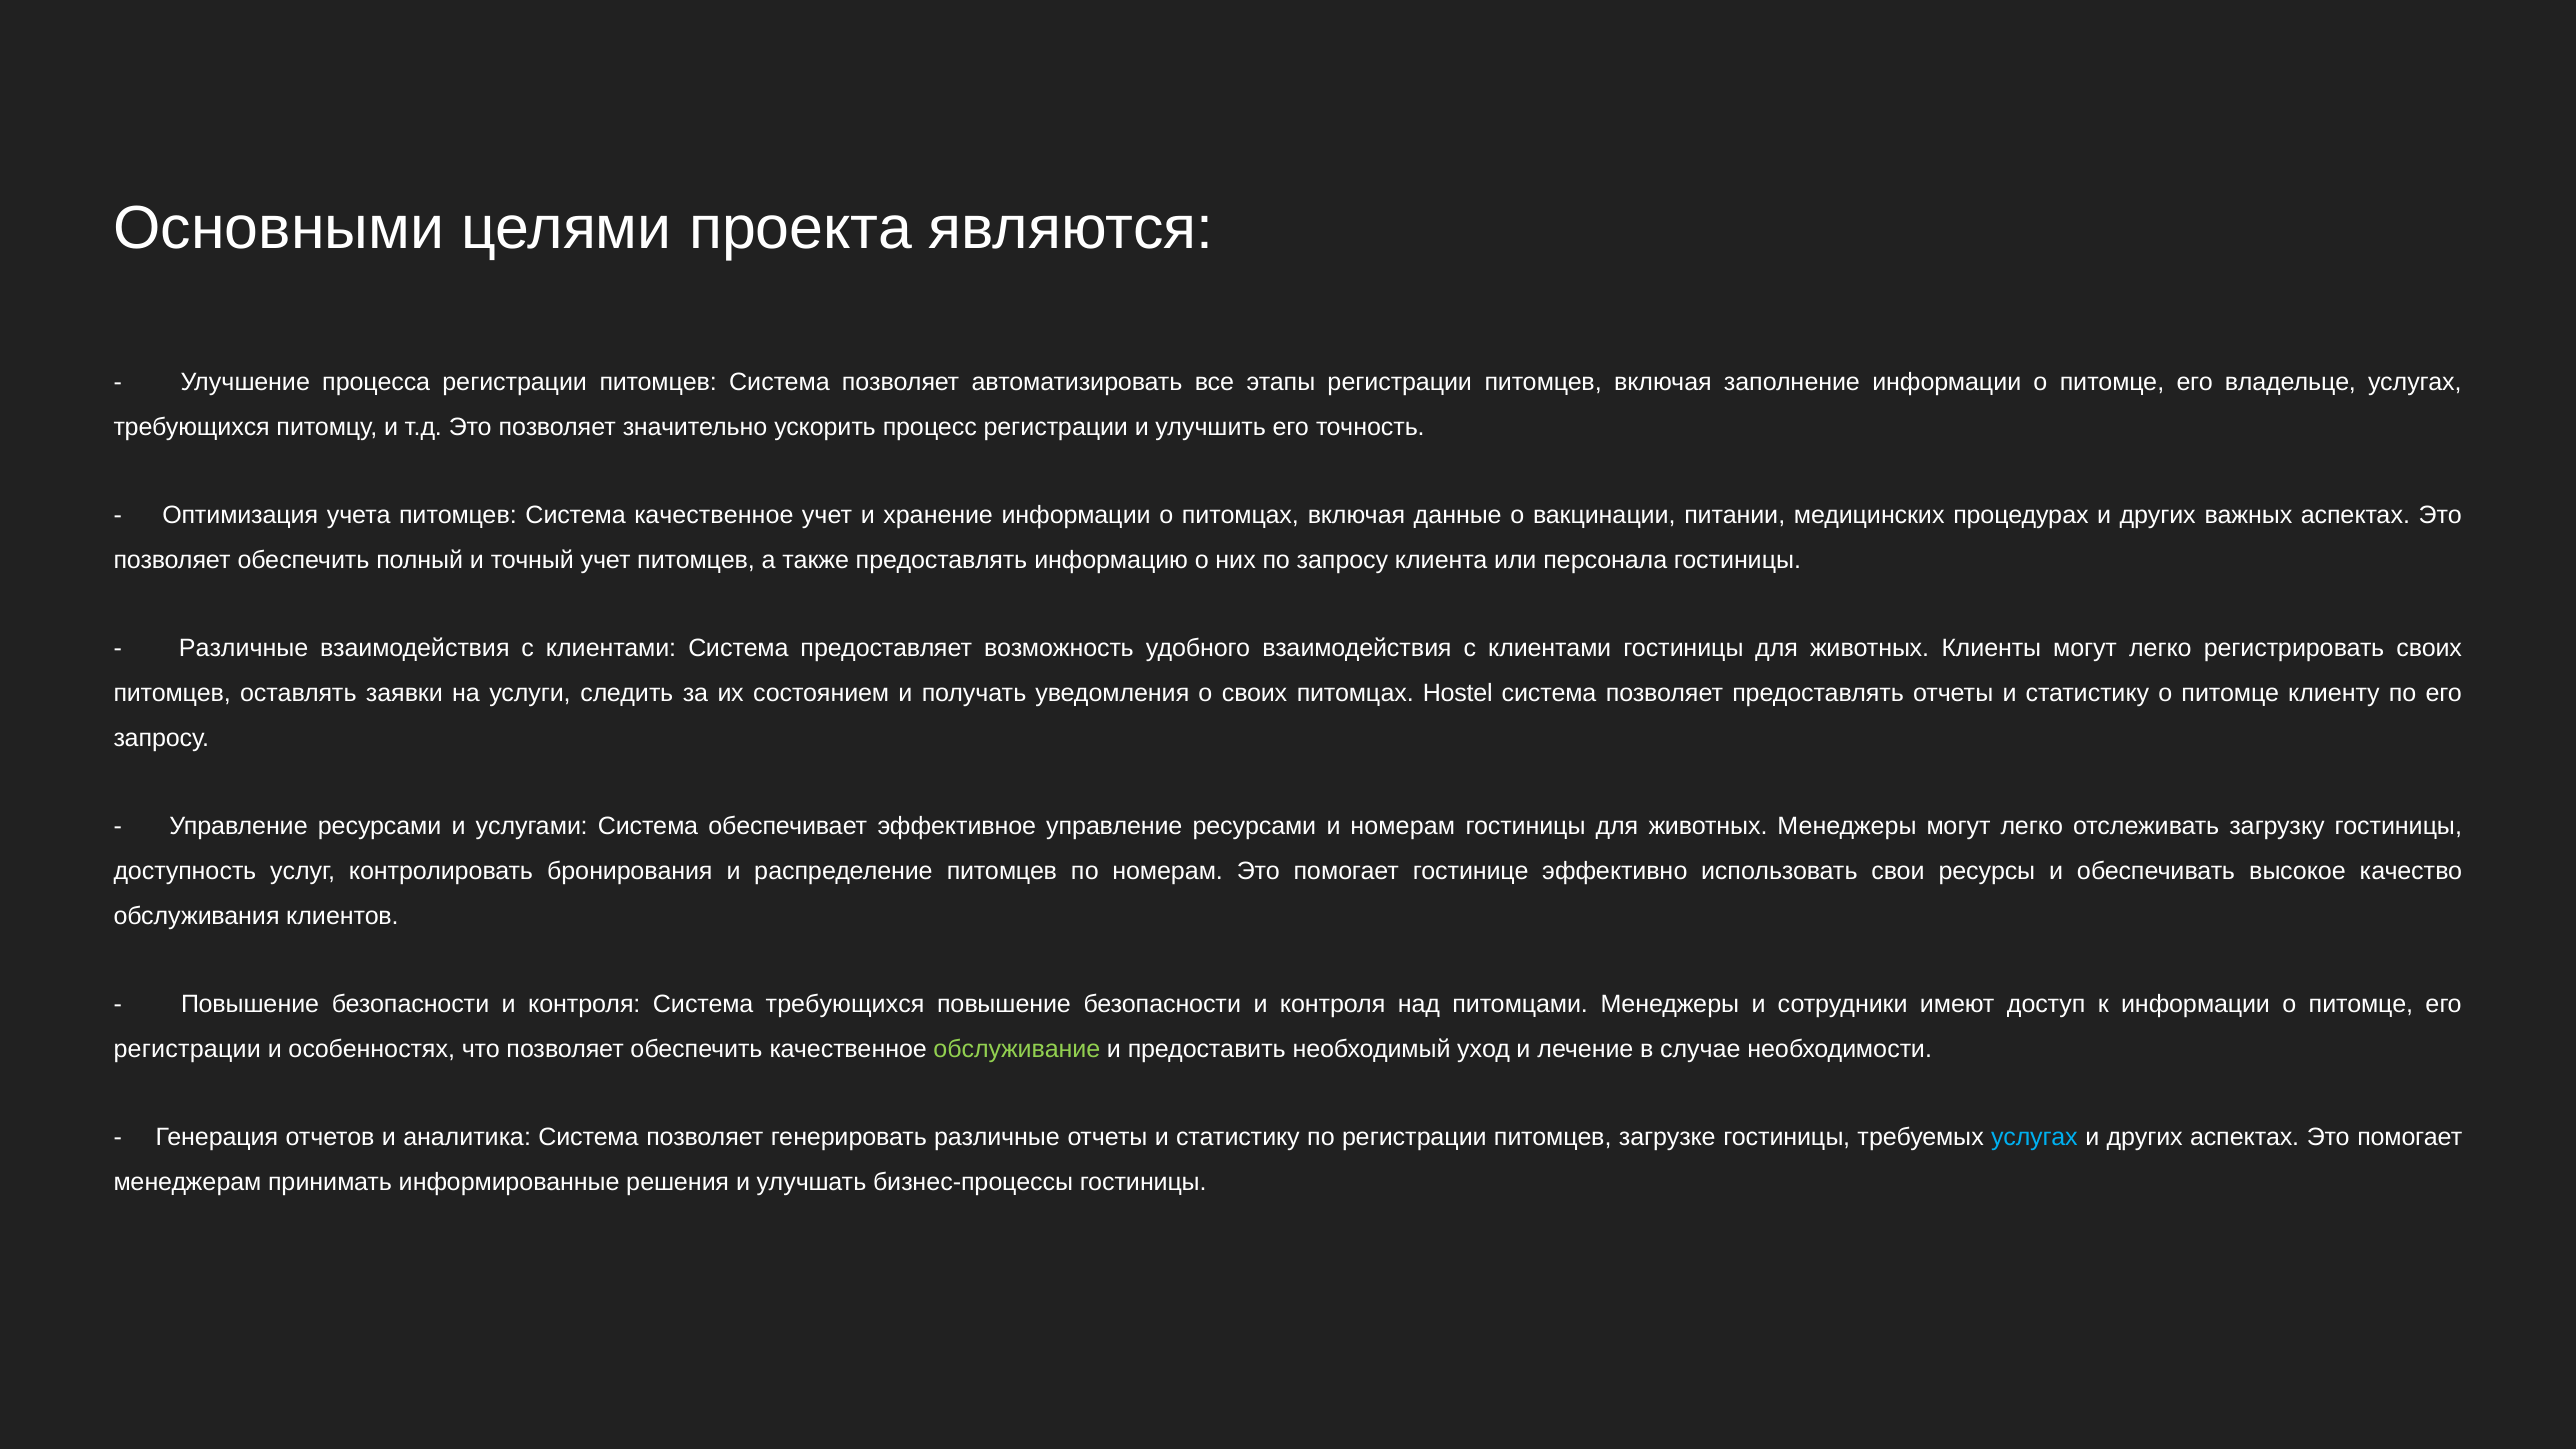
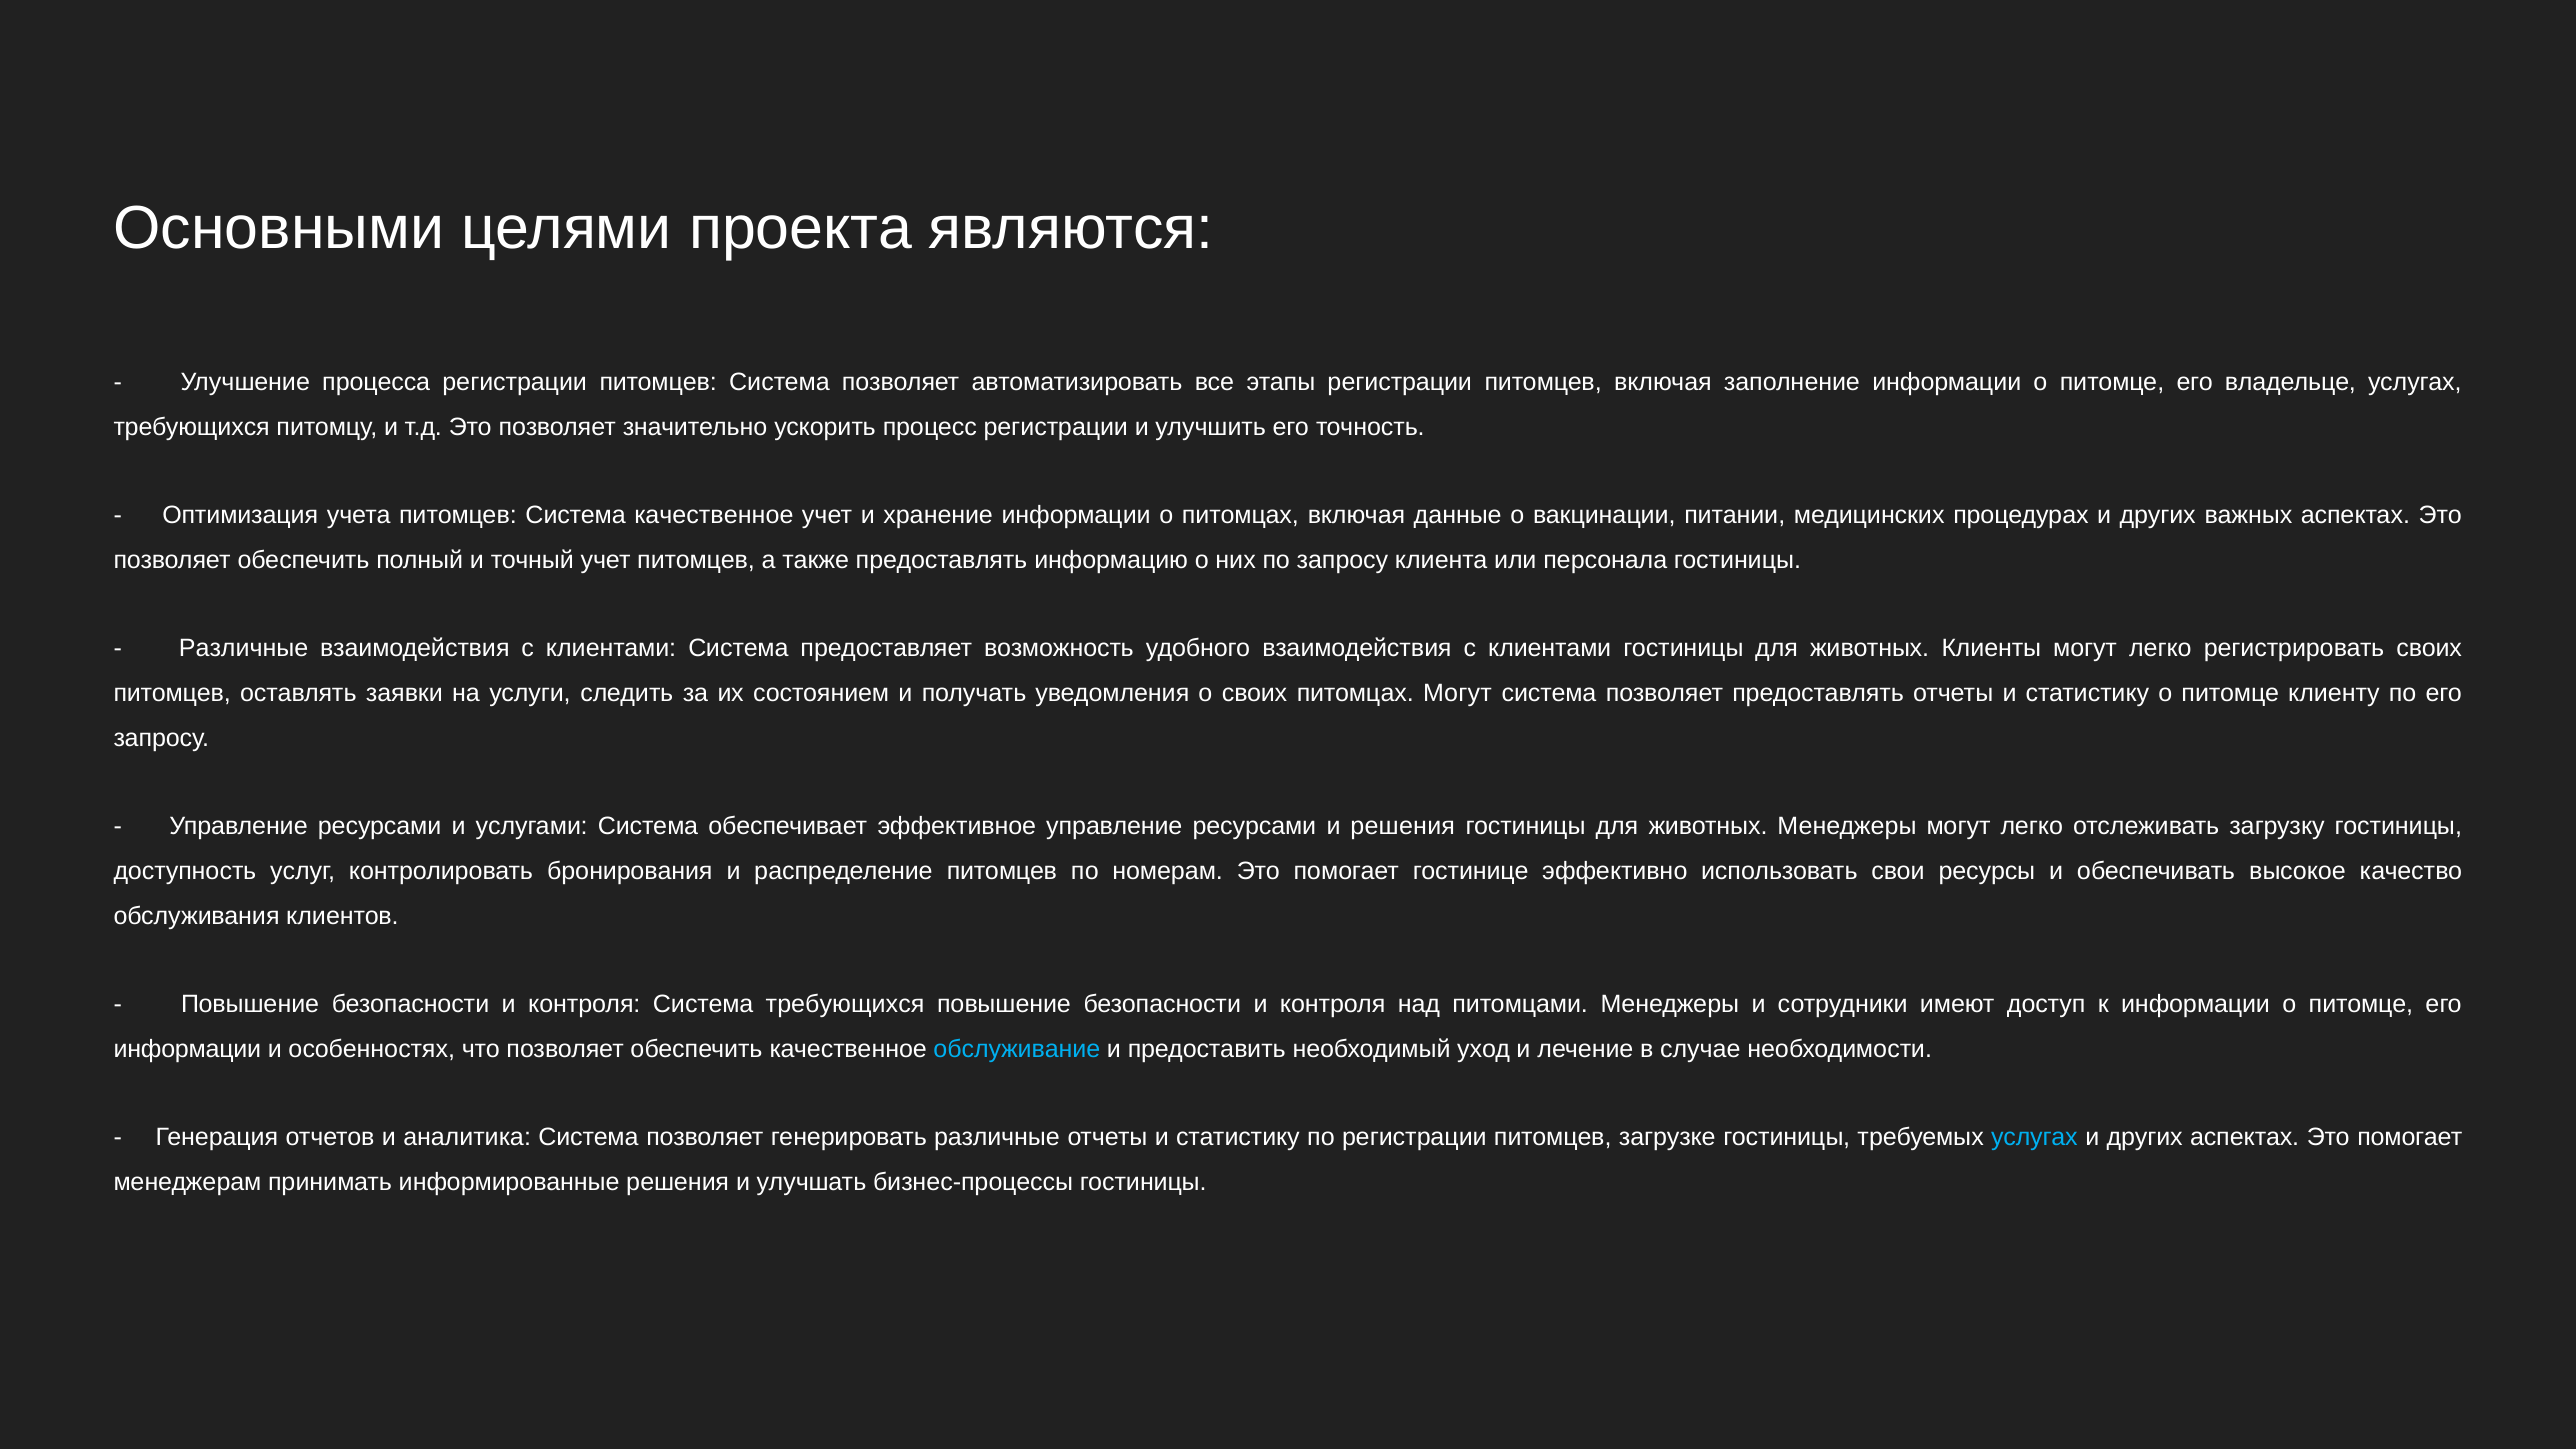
питомцах Hostel: Hostel -> Могут
и номерам: номерам -> решения
регистрации at (187, 1049): регистрации -> информации
обслуживание colour: light green -> light blue
